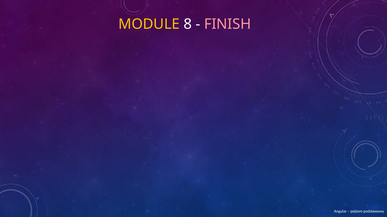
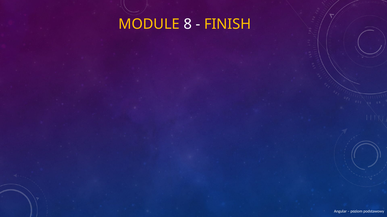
FINISH colour: pink -> yellow
